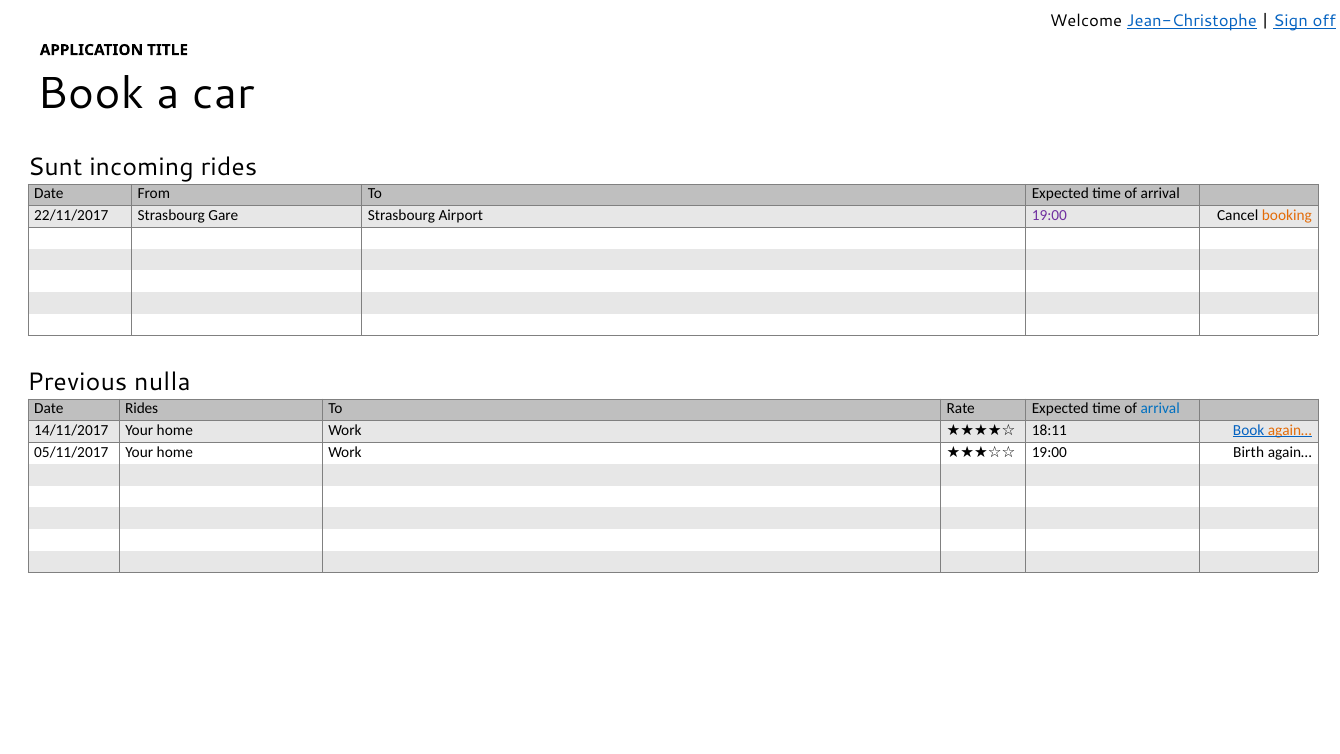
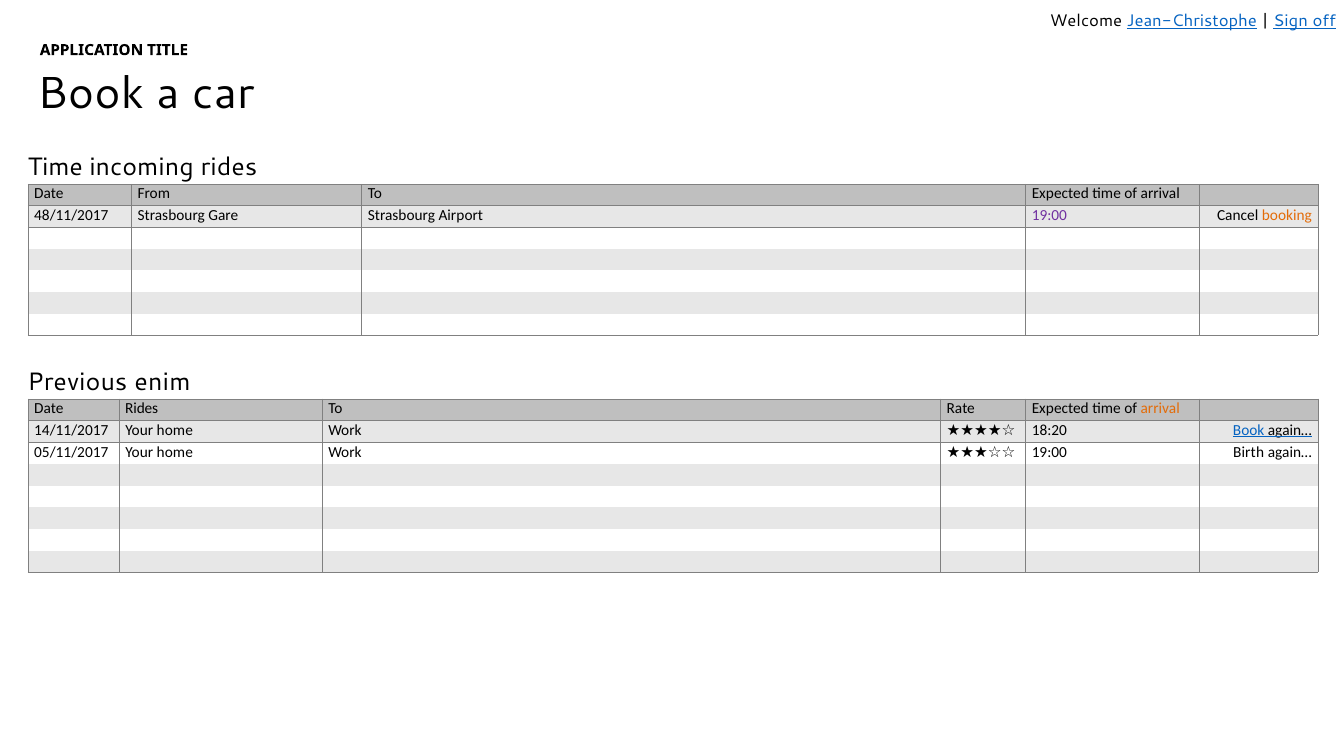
Sunt at (55, 167): Sunt -> Time
22/11/2017: 22/11/2017 -> 48/11/2017
nulla: nulla -> enim
arrival at (1160, 408) colour: blue -> orange
18:11: 18:11 -> 18:20
again… at (1290, 430) colour: orange -> black
